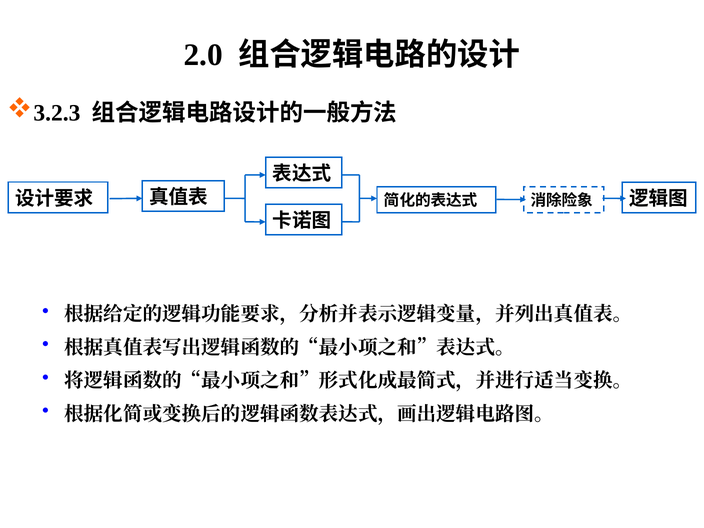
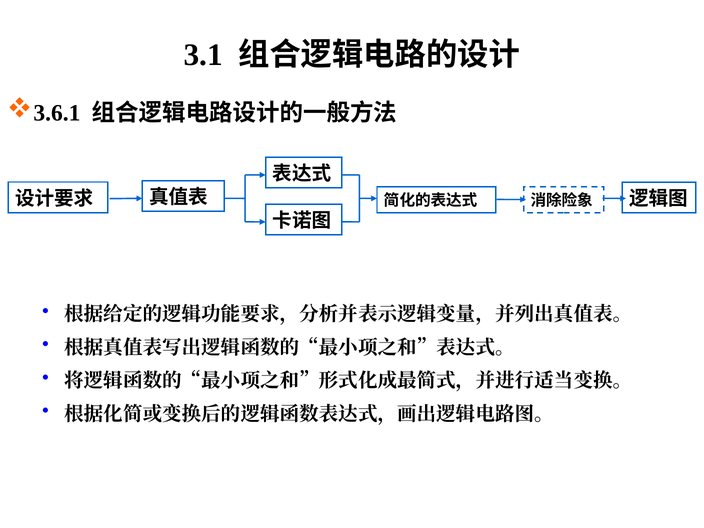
2.0: 2.0 -> 3.1
3.2.3: 3.2.3 -> 3.6.1
